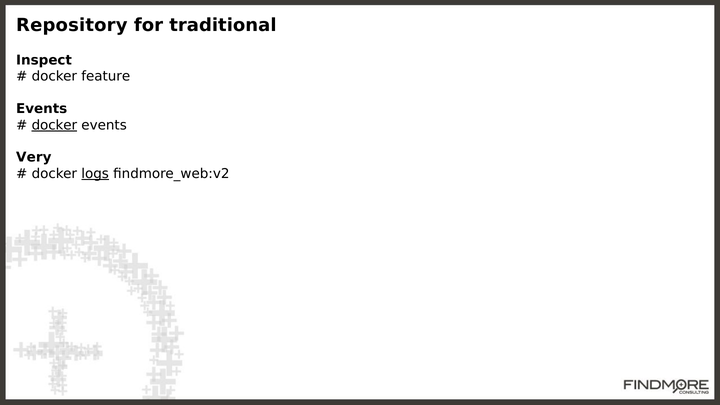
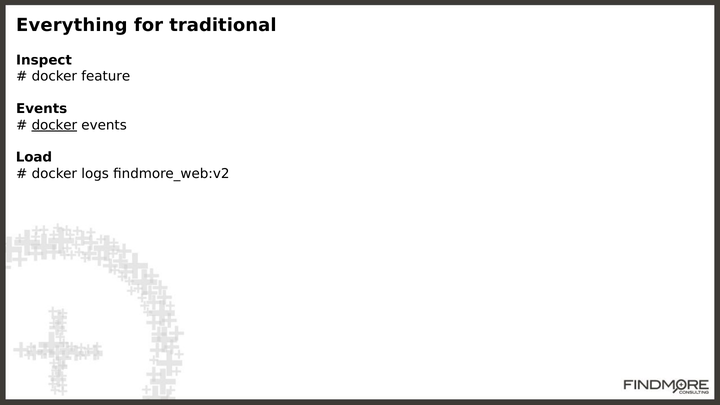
Repository: Repository -> Everything
Very: Very -> Load
logs underline: present -> none
